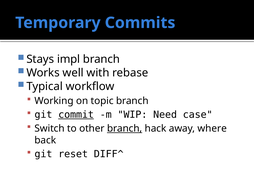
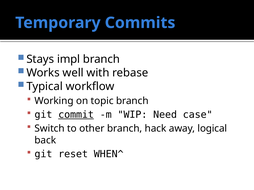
branch at (125, 129) underline: present -> none
where: where -> logical
DIFF^: DIFF^ -> WHEN^
